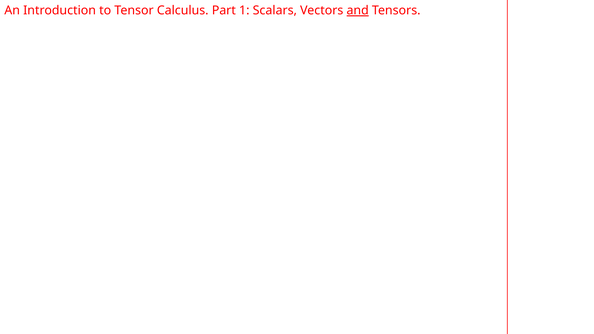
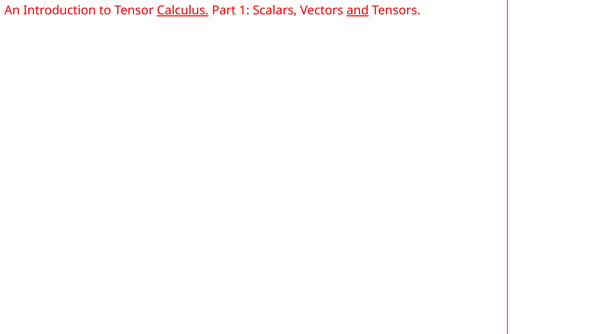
Calculus underline: none -> present
